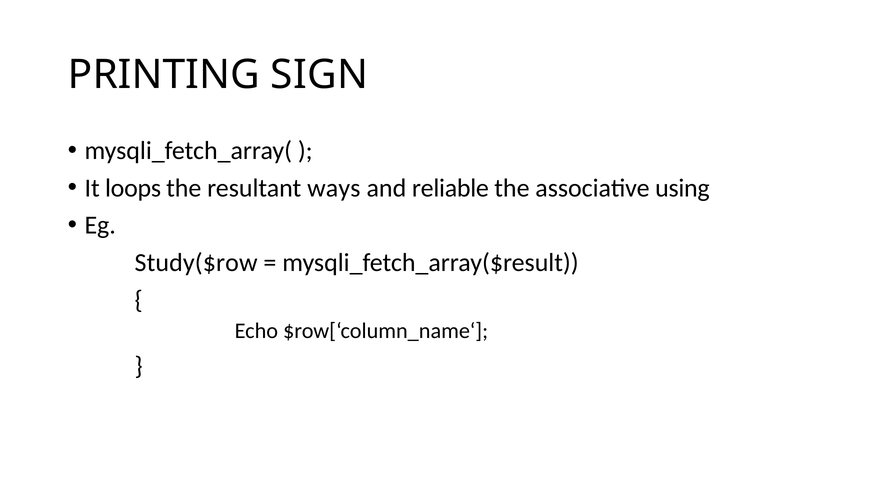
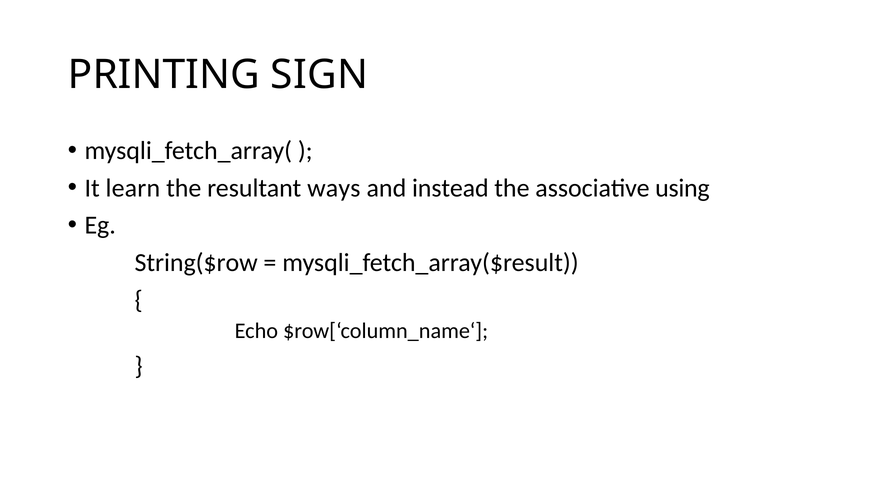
loops: loops -> learn
reliable: reliable -> instead
Study($row: Study($row -> String($row
